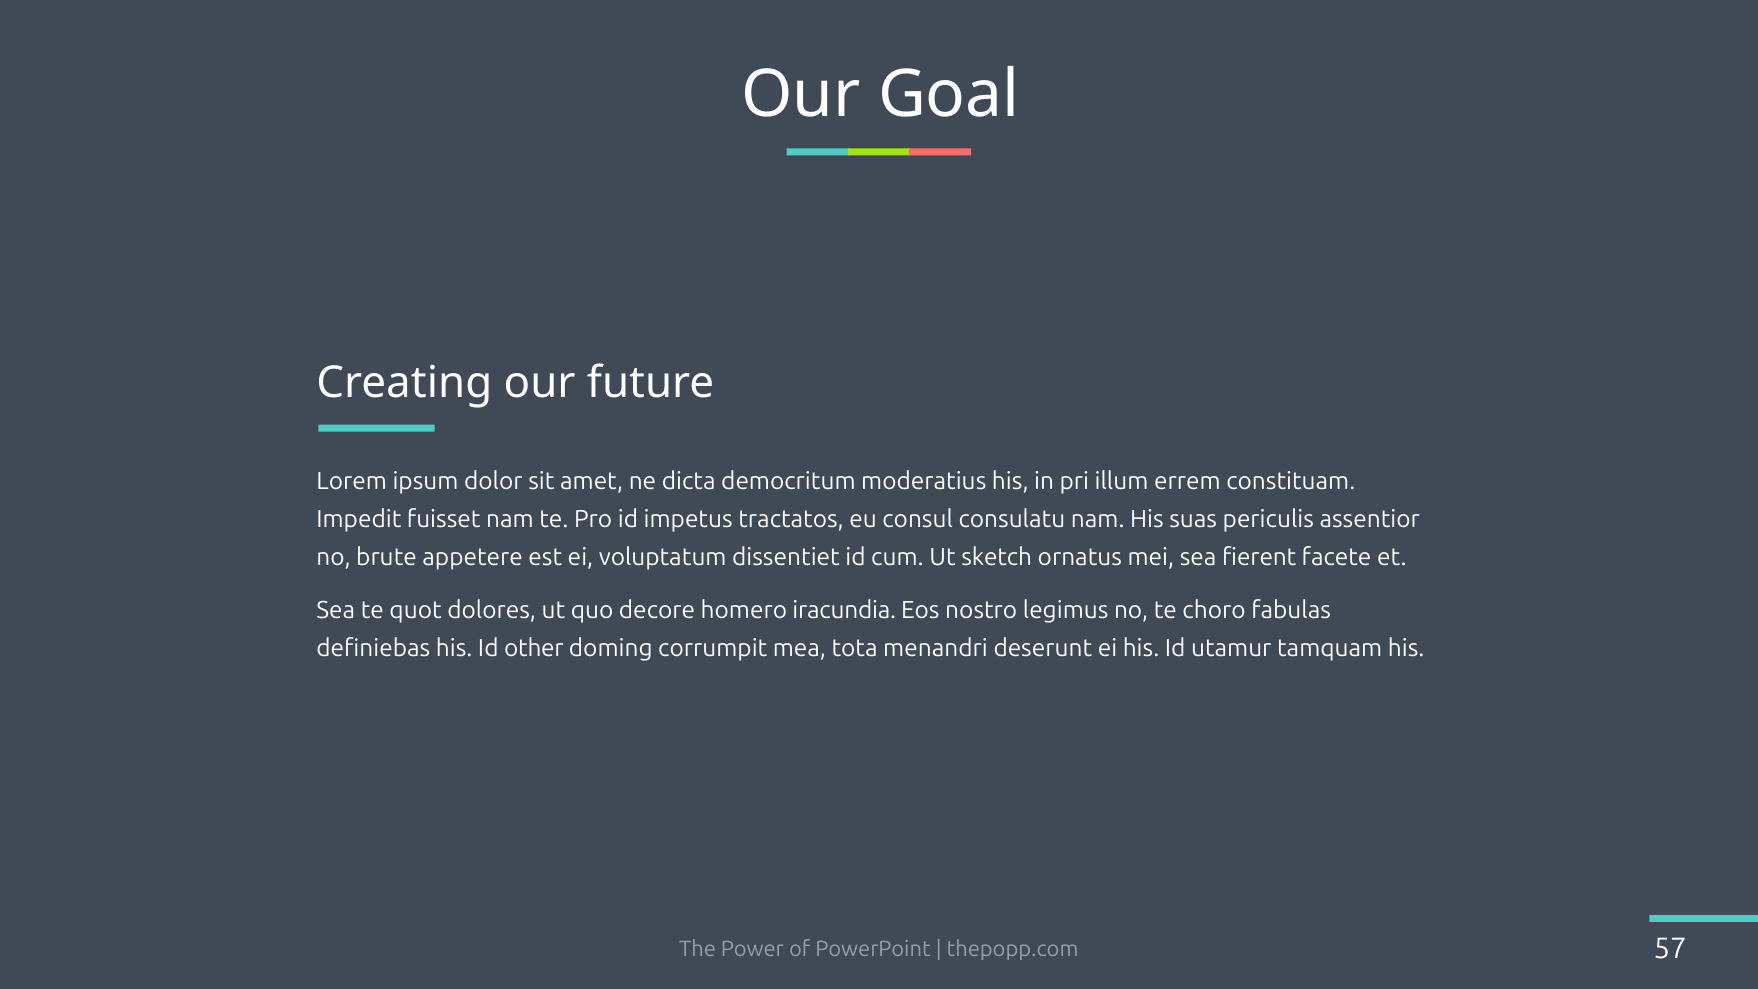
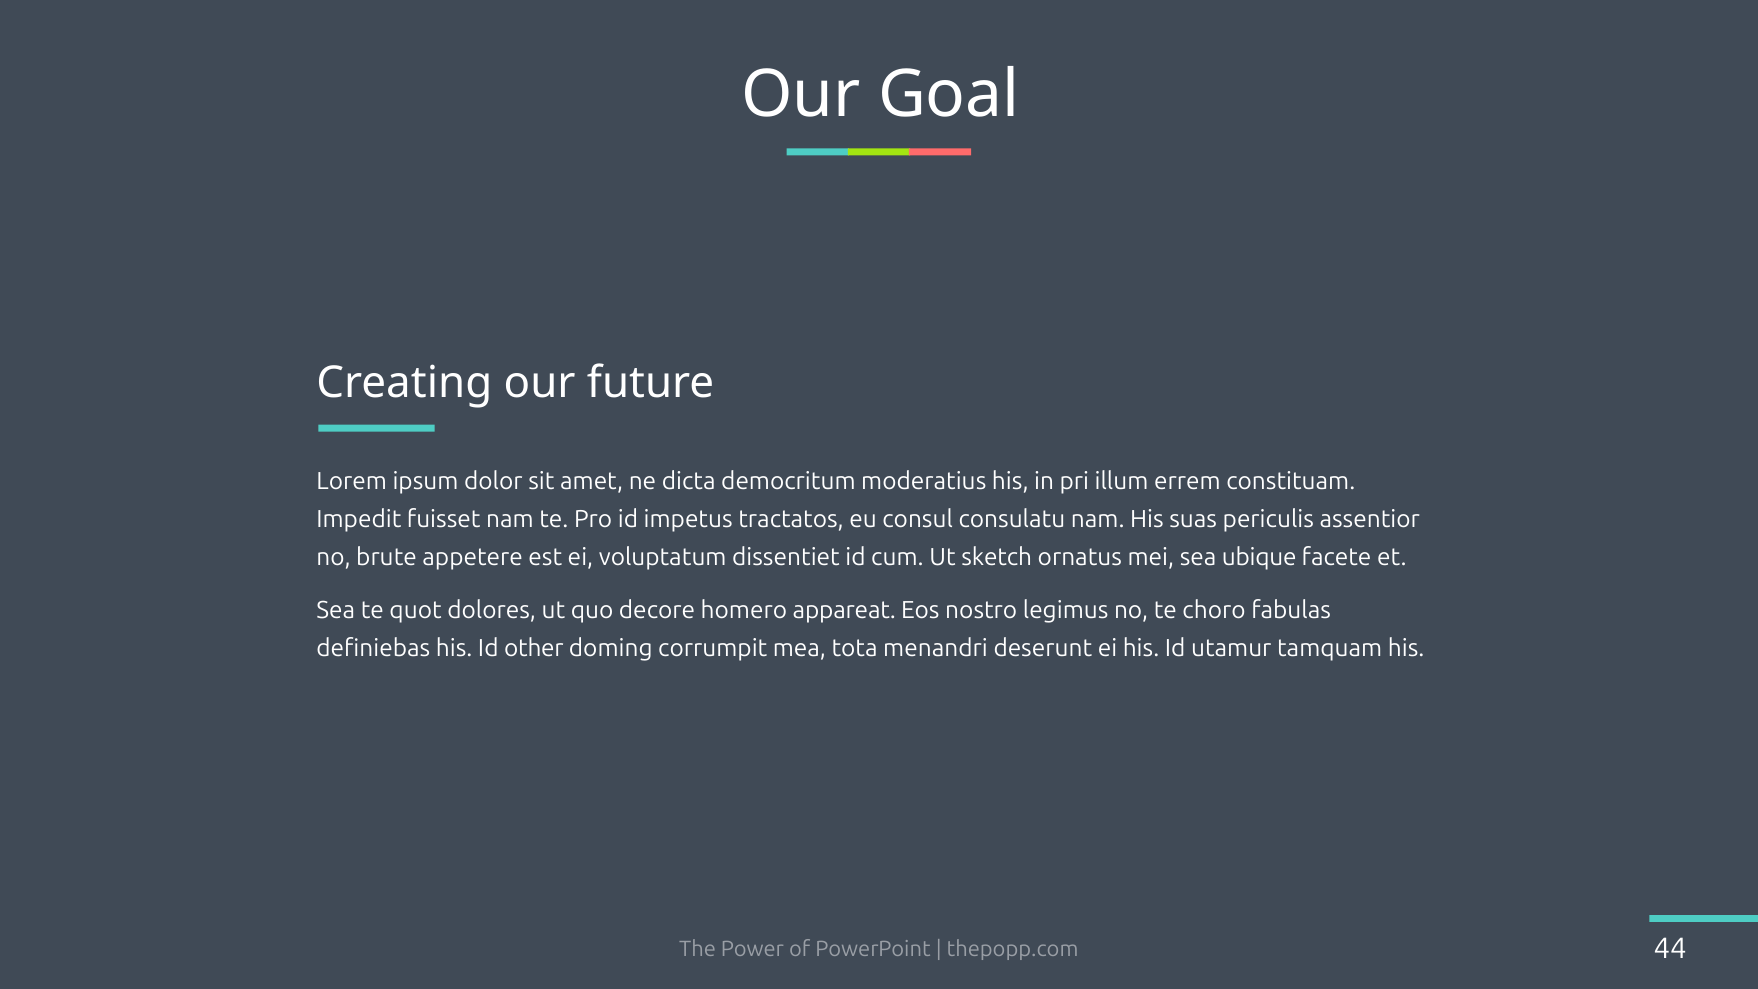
fierent: fierent -> ubique
iracundia: iracundia -> appareat
57: 57 -> 44
